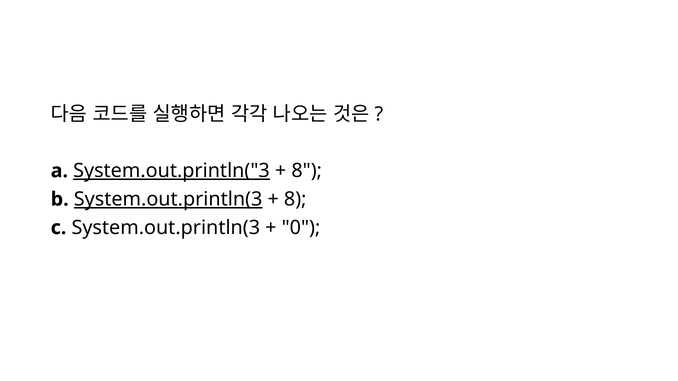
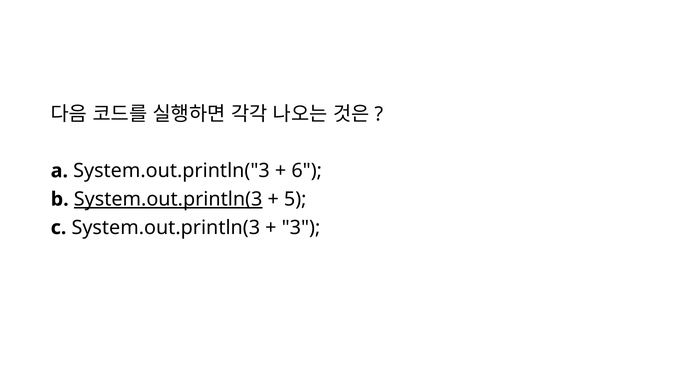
System.out.println("3 underline: present -> none
8 at (307, 171): 8 -> 6
8 at (295, 199): 8 -> 5
0: 0 -> 3
